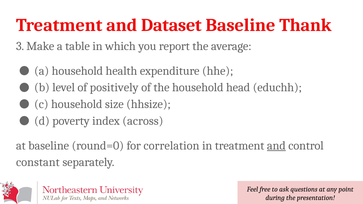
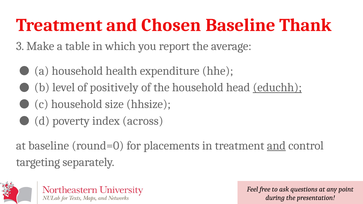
Dataset: Dataset -> Chosen
educhh underline: none -> present
correlation: correlation -> placements
constant: constant -> targeting
